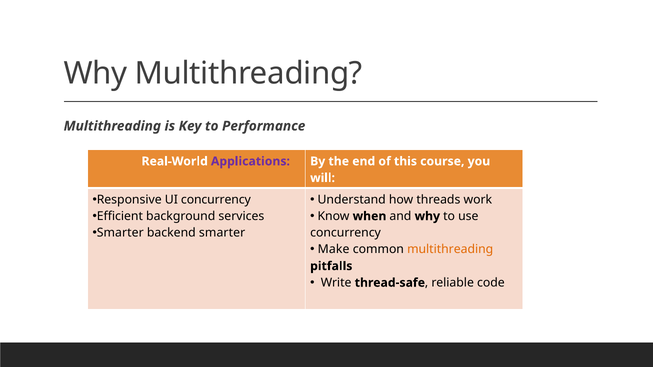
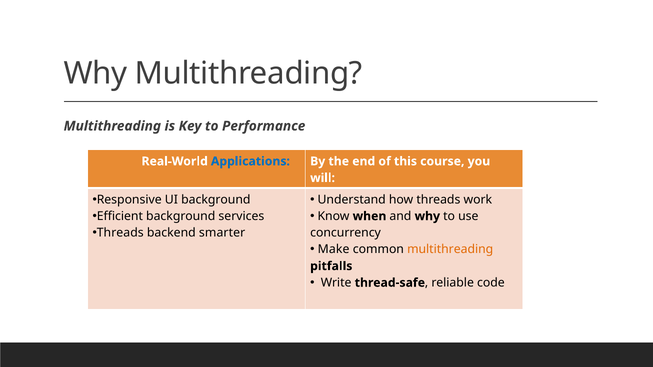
Applications colour: purple -> blue
UI concurrency: concurrency -> background
Smarter at (120, 233): Smarter -> Threads
